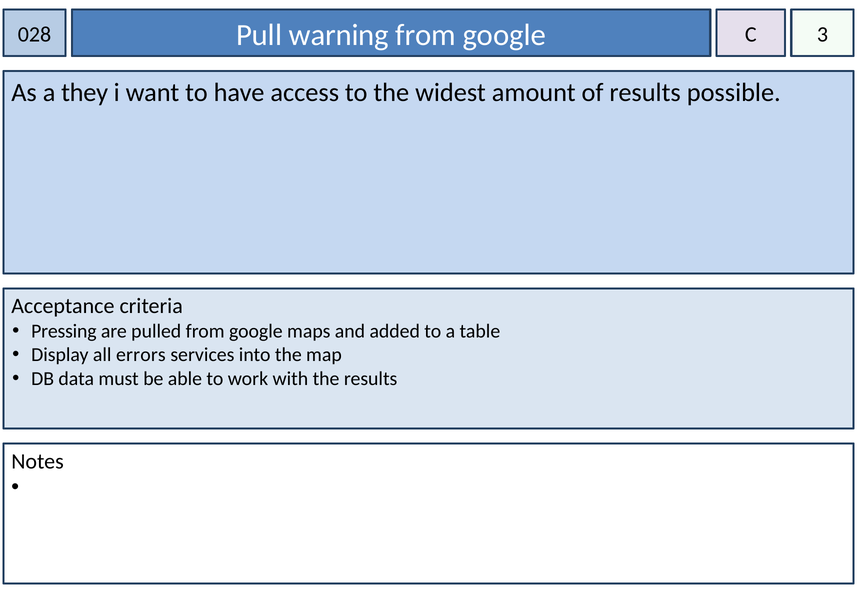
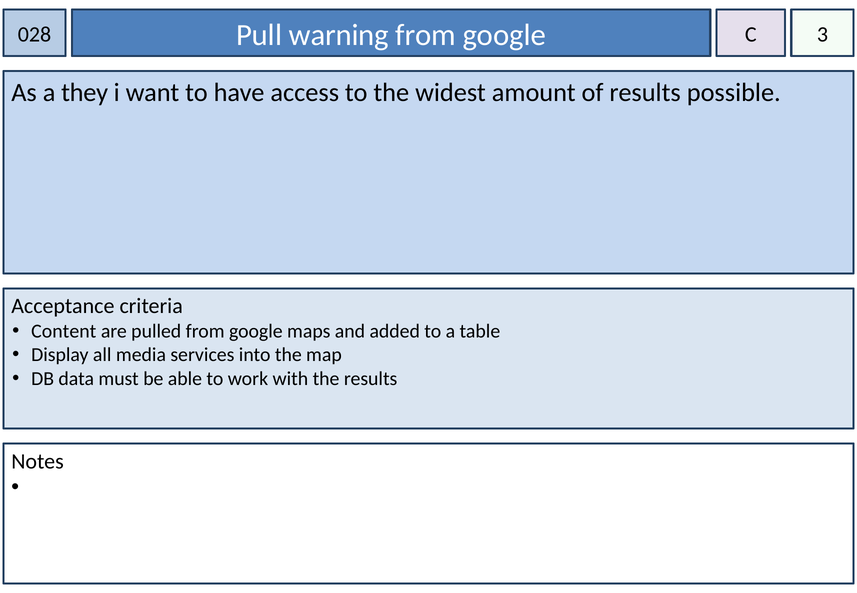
Pressing: Pressing -> Content
errors: errors -> media
